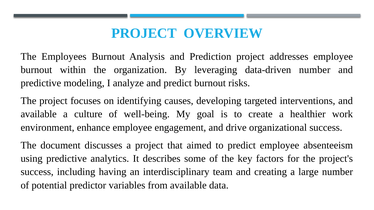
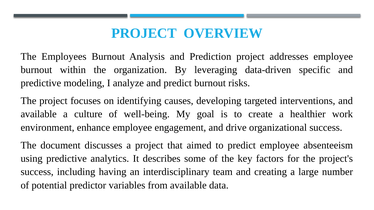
data-driven number: number -> specific
